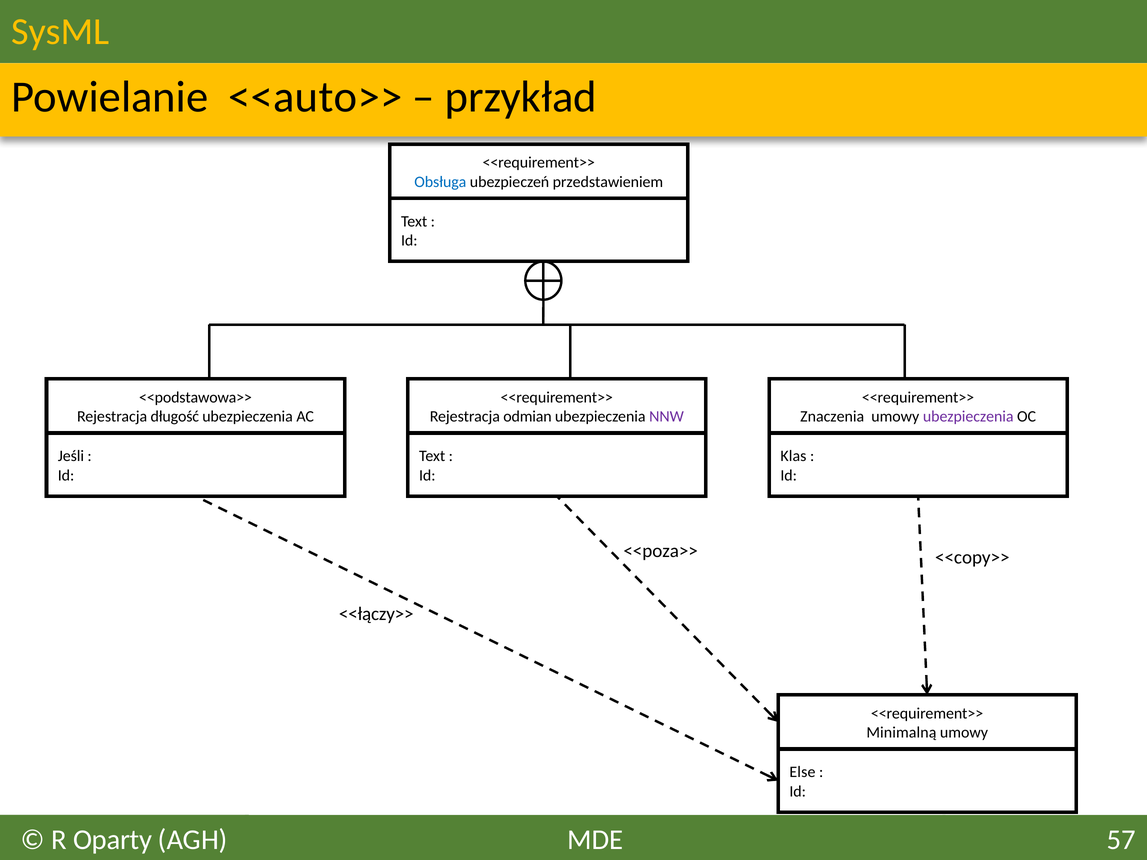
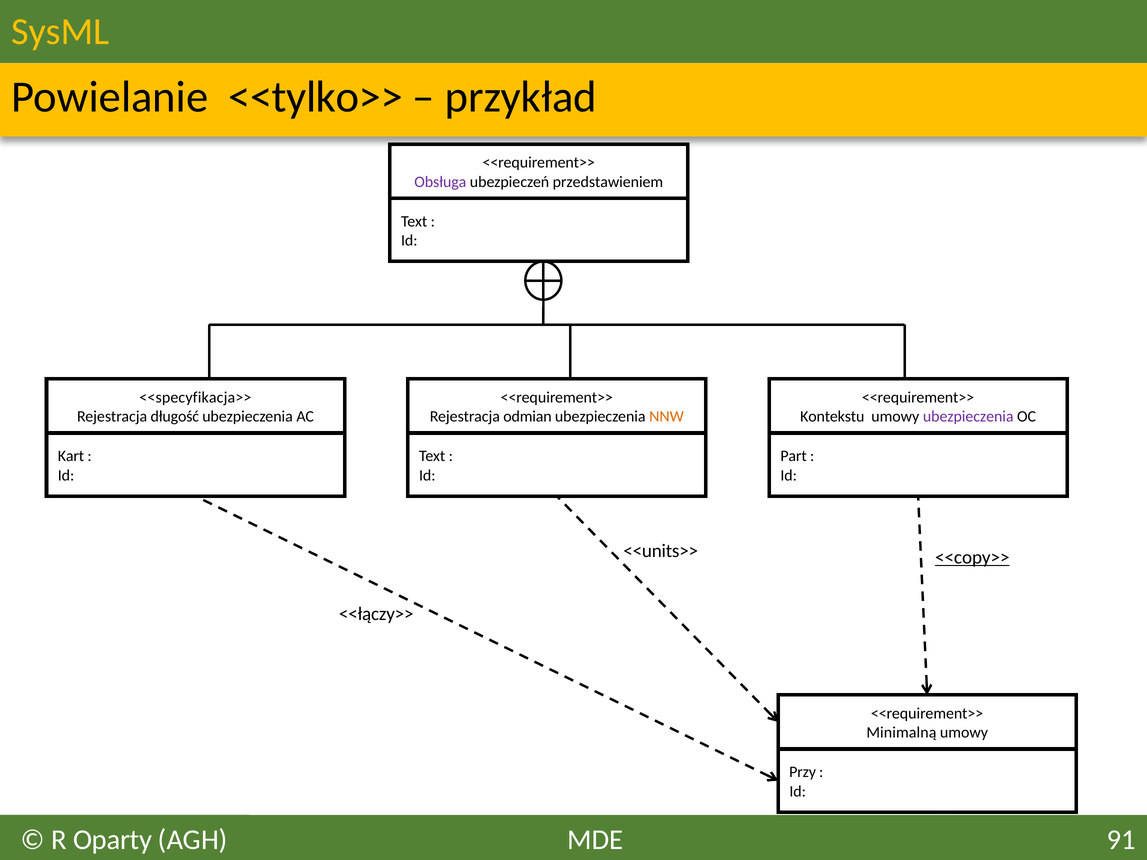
<<auto>>: <<auto>> -> <<tylko>>
Obsługa colour: blue -> purple
<<podstawowa>>: <<podstawowa>> -> <<specyfikacja>>
NNW colour: purple -> orange
Znaczenia: Znaczenia -> Kontekstu
Jeśli: Jeśli -> Kart
Klas: Klas -> Part
<<poza>>: <<poza>> -> <<units>>
<<copy>> underline: none -> present
Else: Else -> Przy
57: 57 -> 91
